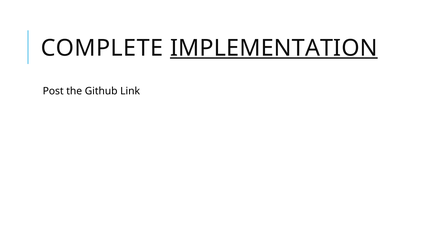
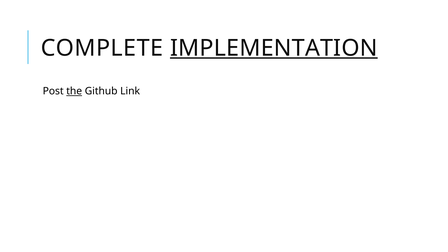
the underline: none -> present
